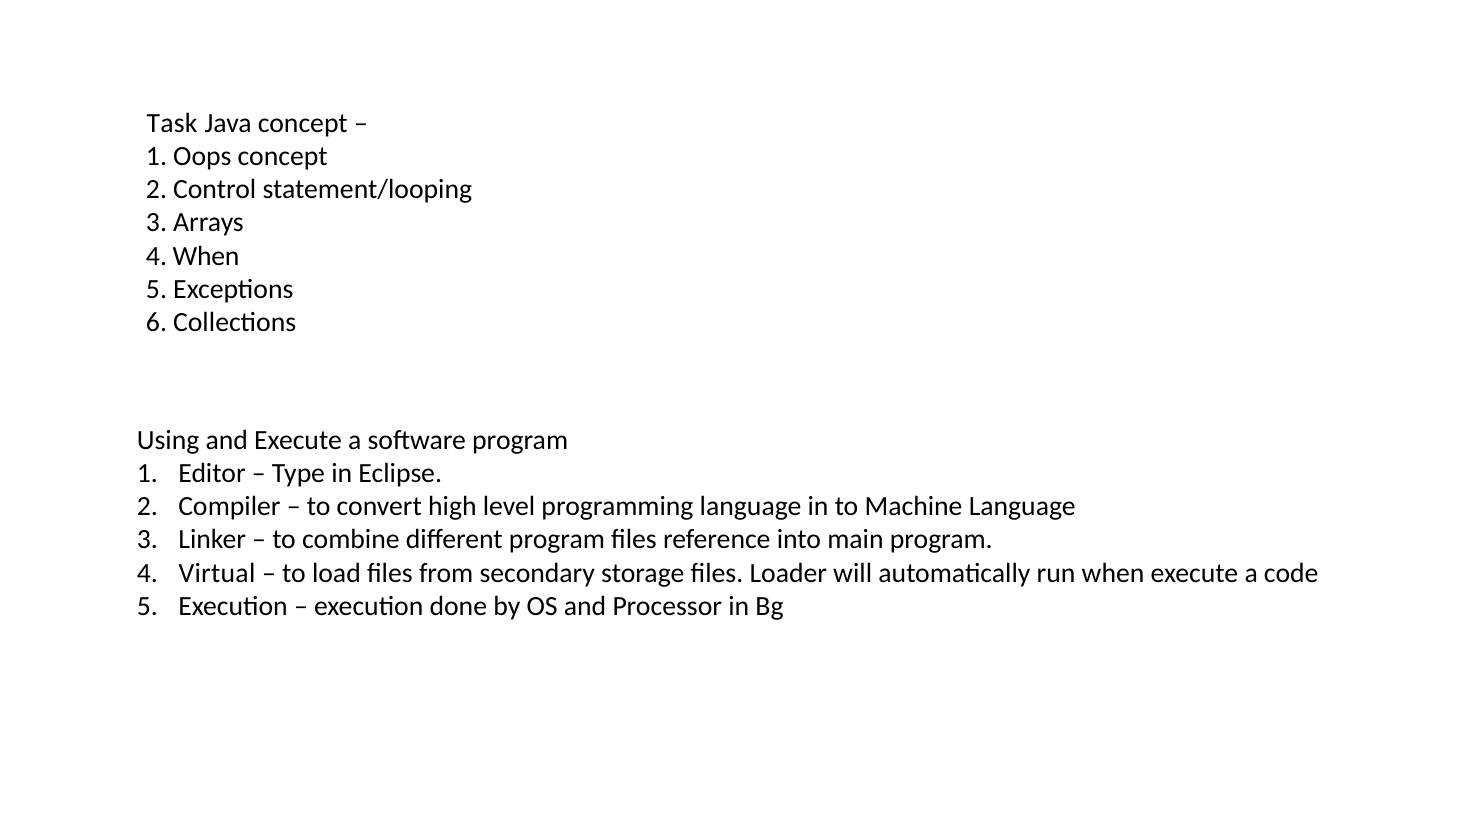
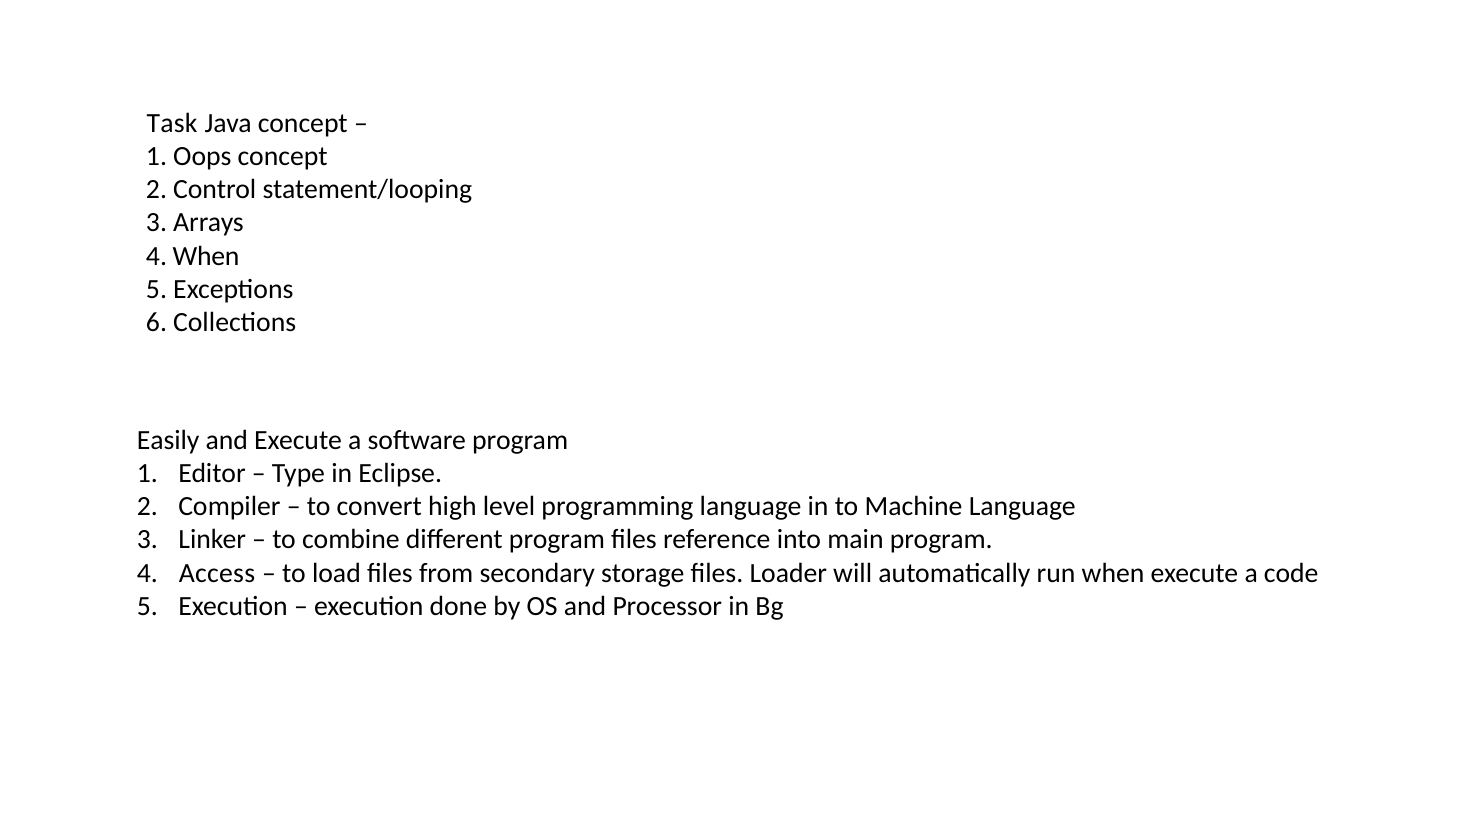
Using: Using -> Easily
Virtual: Virtual -> Access
